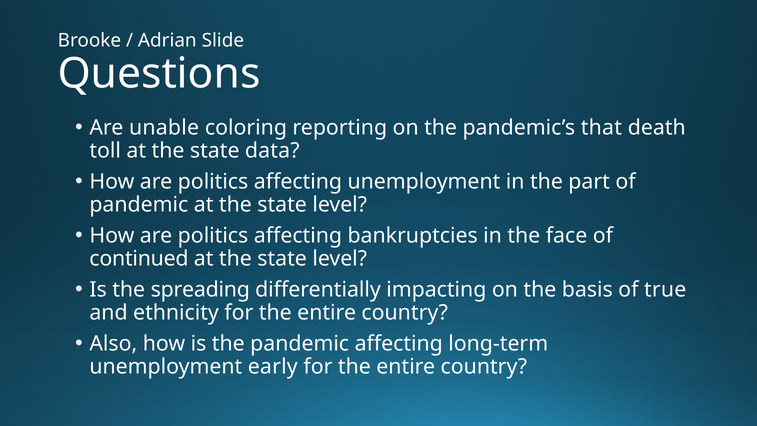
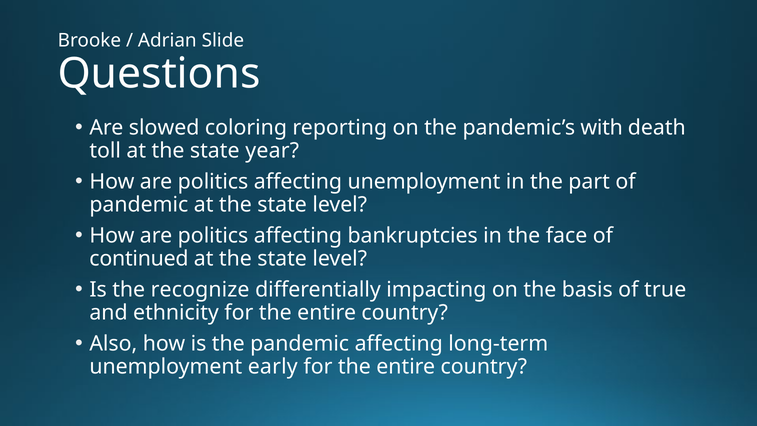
unable: unable -> slowed
that: that -> with
data: data -> year
spreading: spreading -> recognize
